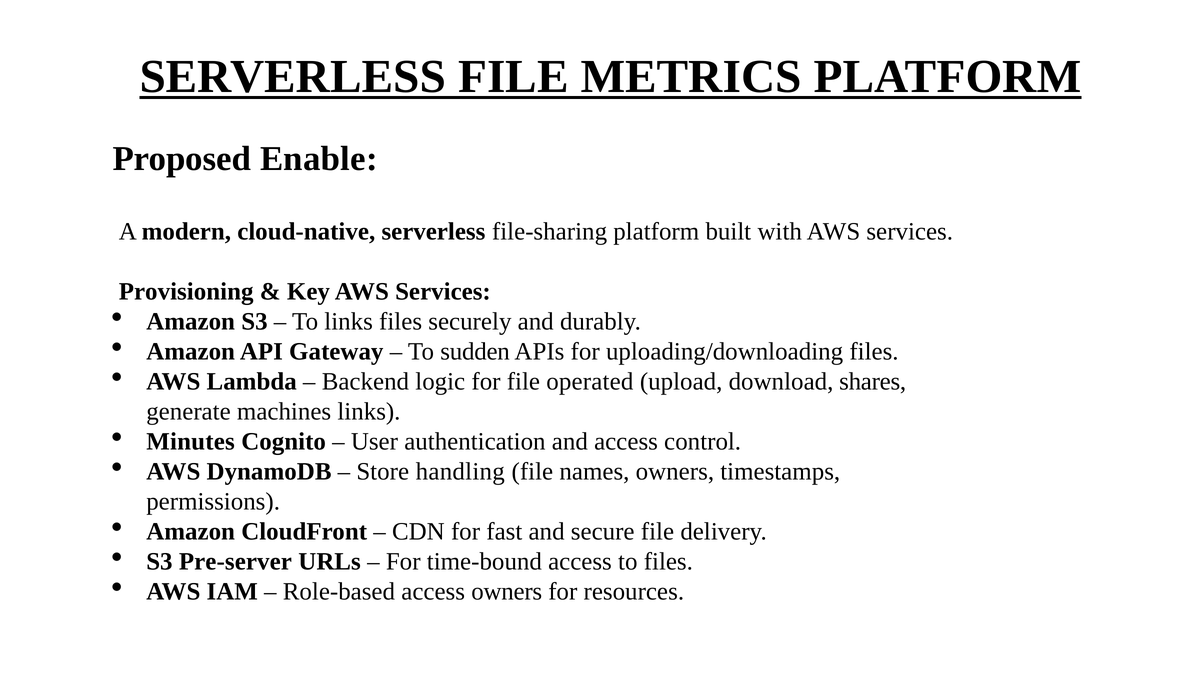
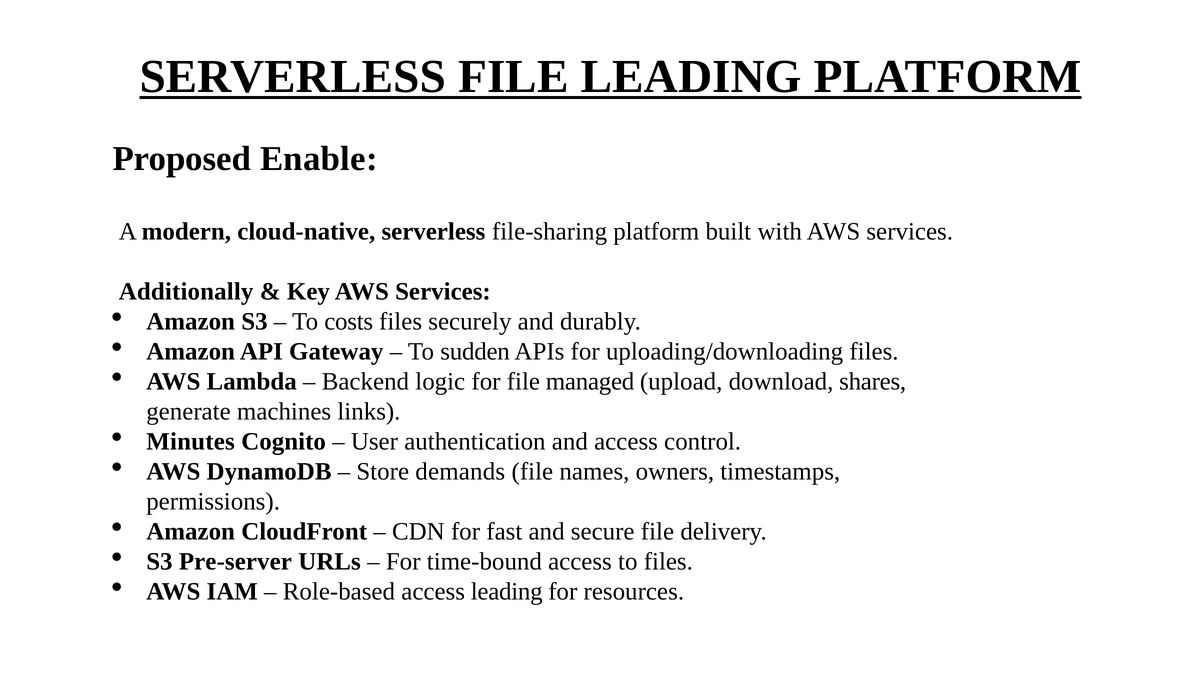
FILE METRICS: METRICS -> LEADING
Provisioning: Provisioning -> Additionally
To links: links -> costs
operated: operated -> managed
handling: handling -> demands
access owners: owners -> leading
